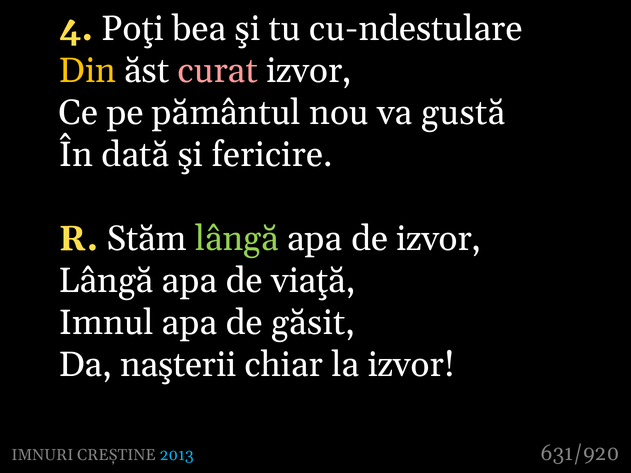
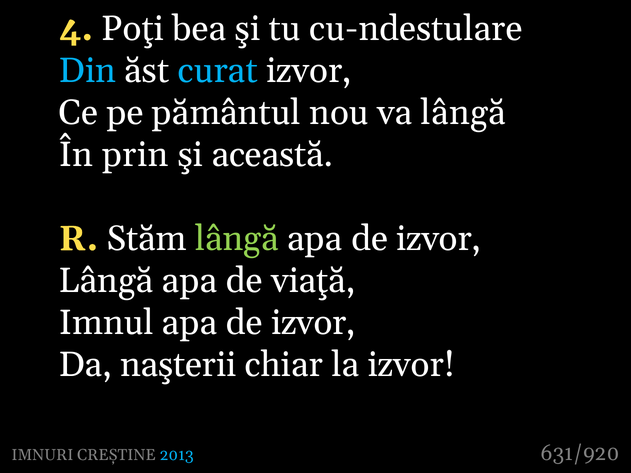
Din colour: yellow -> light blue
curat colour: pink -> light blue
va gustă: gustă -> lângă
dată: dată -> prin
fericire: fericire -> această
găsit at (313, 323): găsit -> izvor
